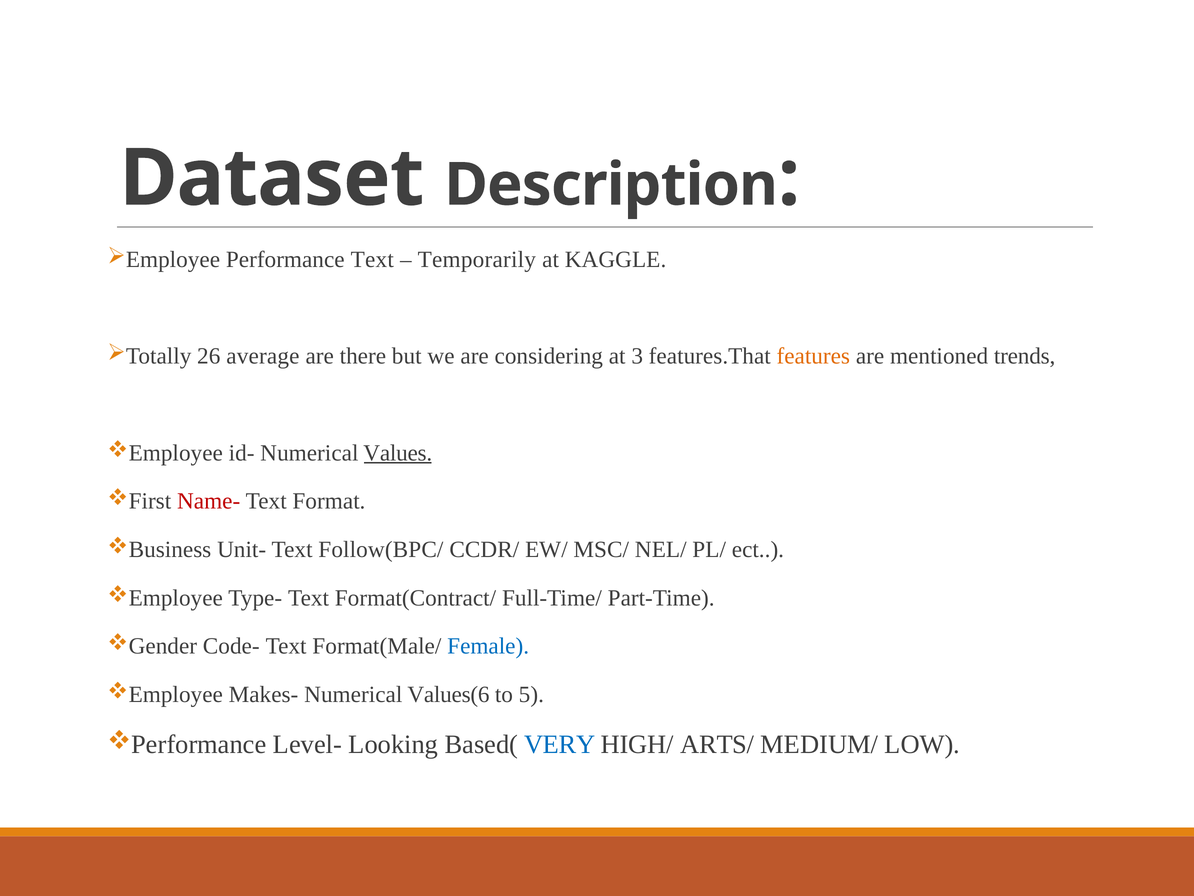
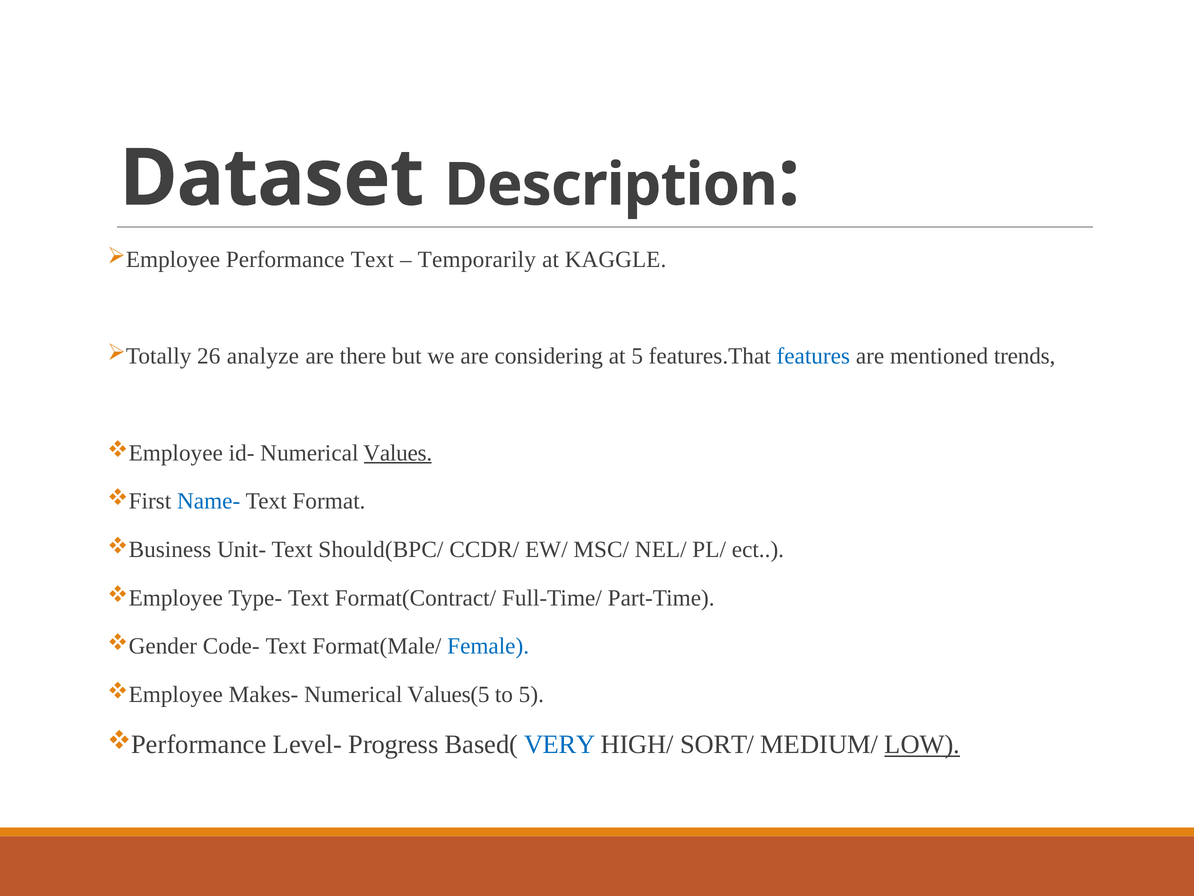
average: average -> analyze
at 3: 3 -> 5
features colour: orange -> blue
Name- colour: red -> blue
Follow(BPC/: Follow(BPC/ -> Should(BPC/
Values(6: Values(6 -> Values(5
Looking: Looking -> Progress
ARTS/: ARTS/ -> SORT/
LOW underline: none -> present
